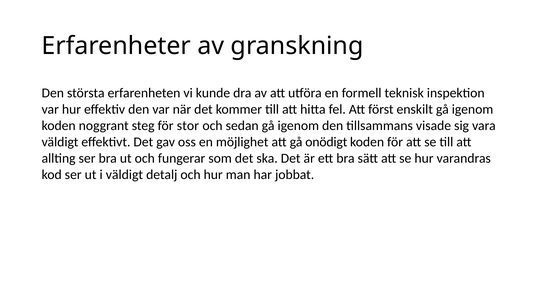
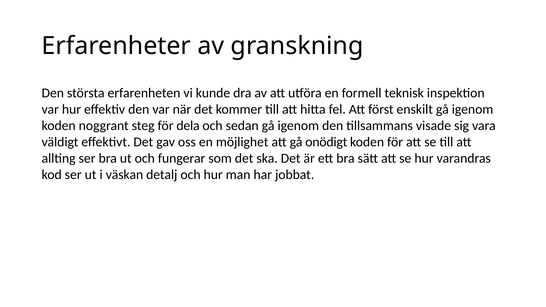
stor: stor -> dela
i väldigt: väldigt -> väskan
